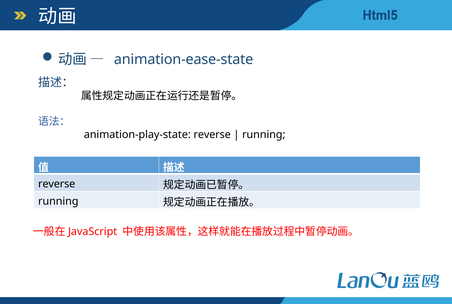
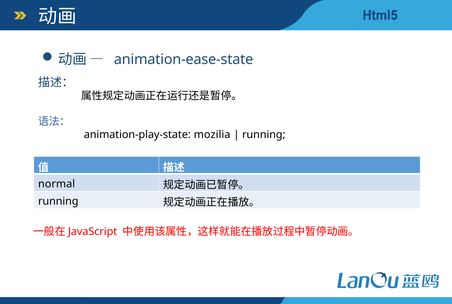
animation-play-state reverse: reverse -> mozilia
reverse at (57, 184): reverse -> normal
